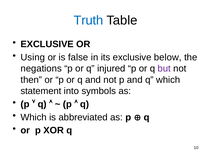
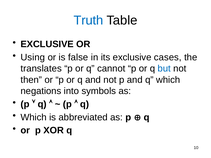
below: below -> cases
negations: negations -> translates
injured: injured -> cannot
but colour: purple -> blue
statement: statement -> negations
